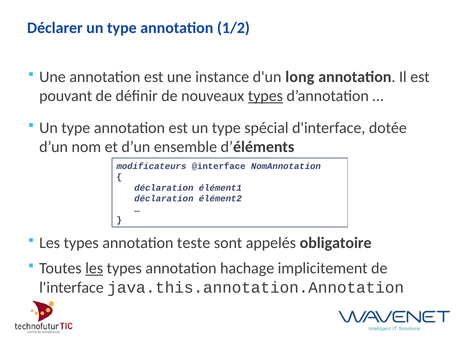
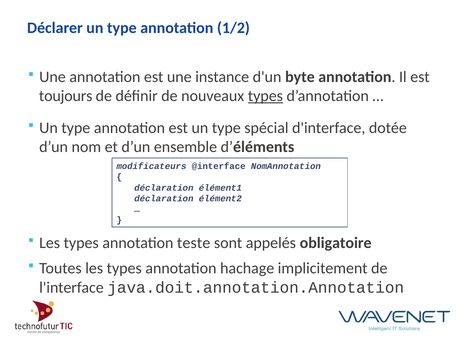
long: long -> byte
pouvant: pouvant -> toujours
les at (94, 268) underline: present -> none
java.this.annotation.Annotation: java.this.annotation.Annotation -> java.doit.annotation.Annotation
